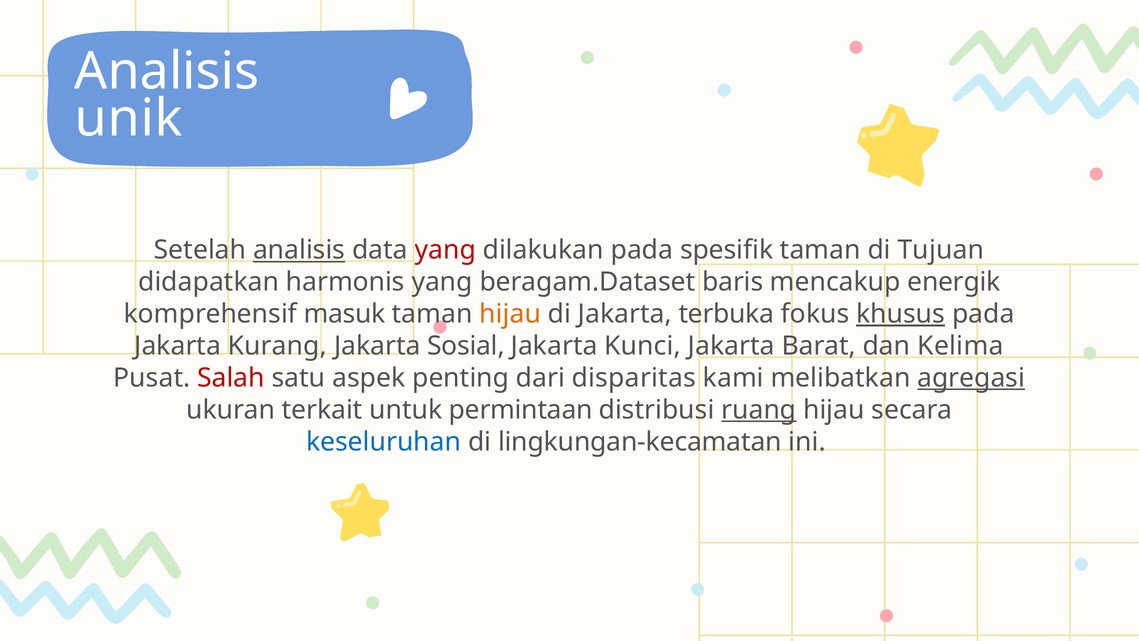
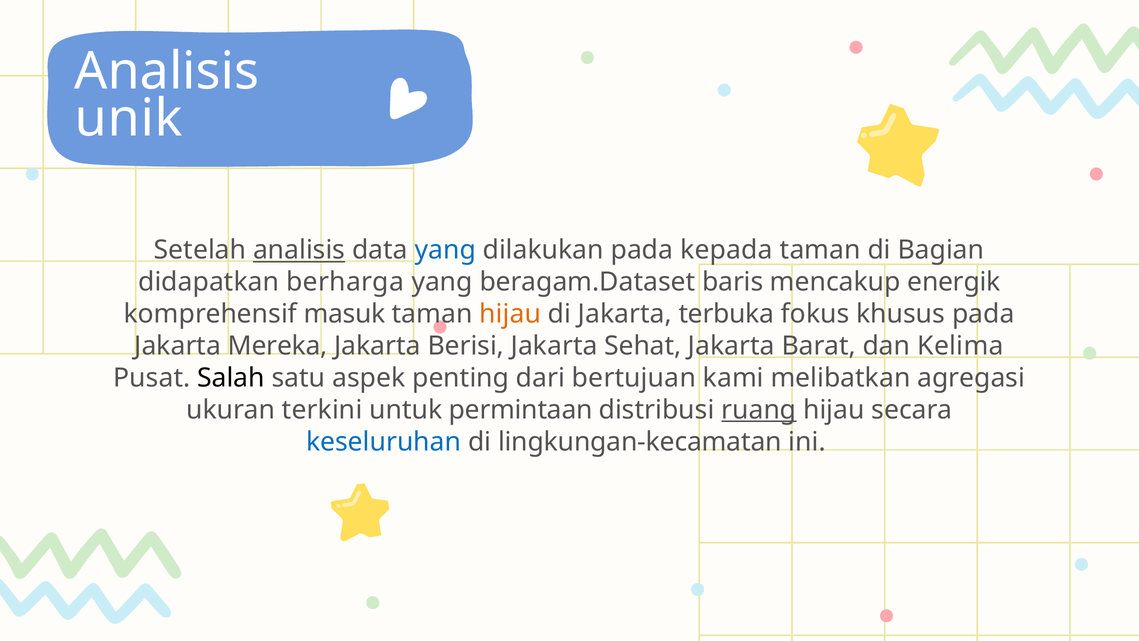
yang at (445, 250) colour: red -> blue
spesifik: spesifik -> kepada
Tujuan: Tujuan -> Bagian
harmonis: harmonis -> berharga
khusus underline: present -> none
Kurang: Kurang -> Mereka
Sosial: Sosial -> Berisi
Kunci: Kunci -> Sehat
Salah colour: red -> black
disparitas: disparitas -> bertujuan
agregasi underline: present -> none
terkait: terkait -> terkini
